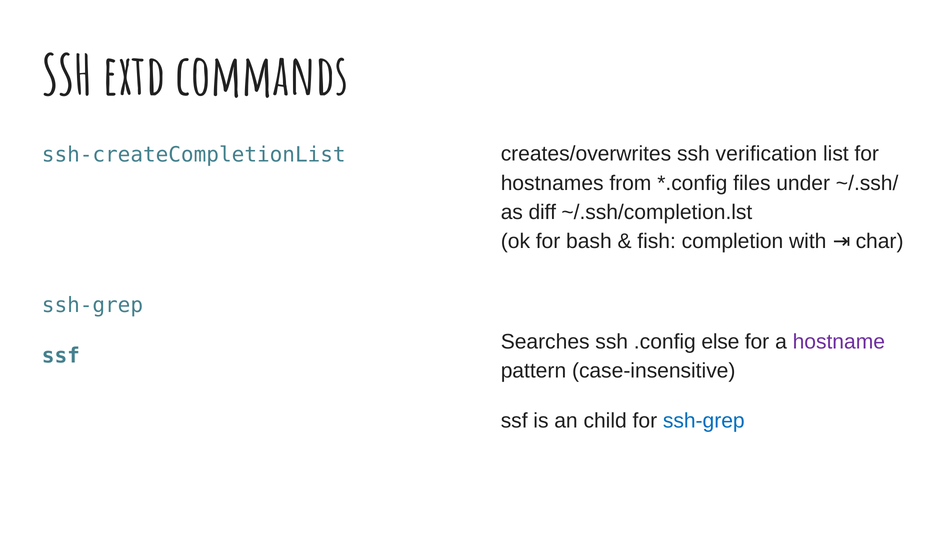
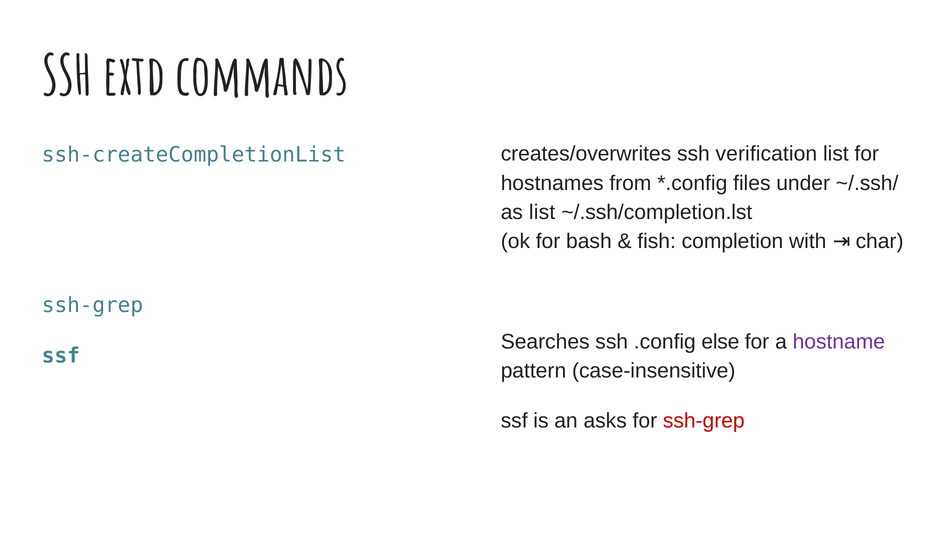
as diff: diff -> list
child: child -> asks
ssh-grep at (704, 421) colour: blue -> red
